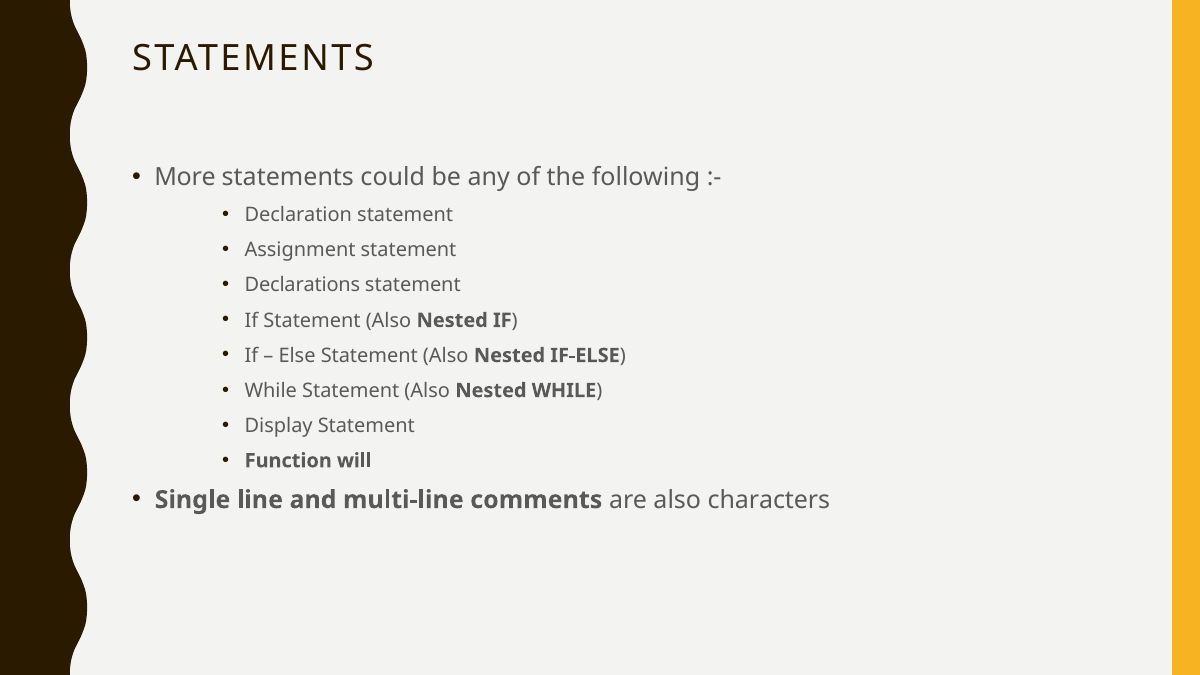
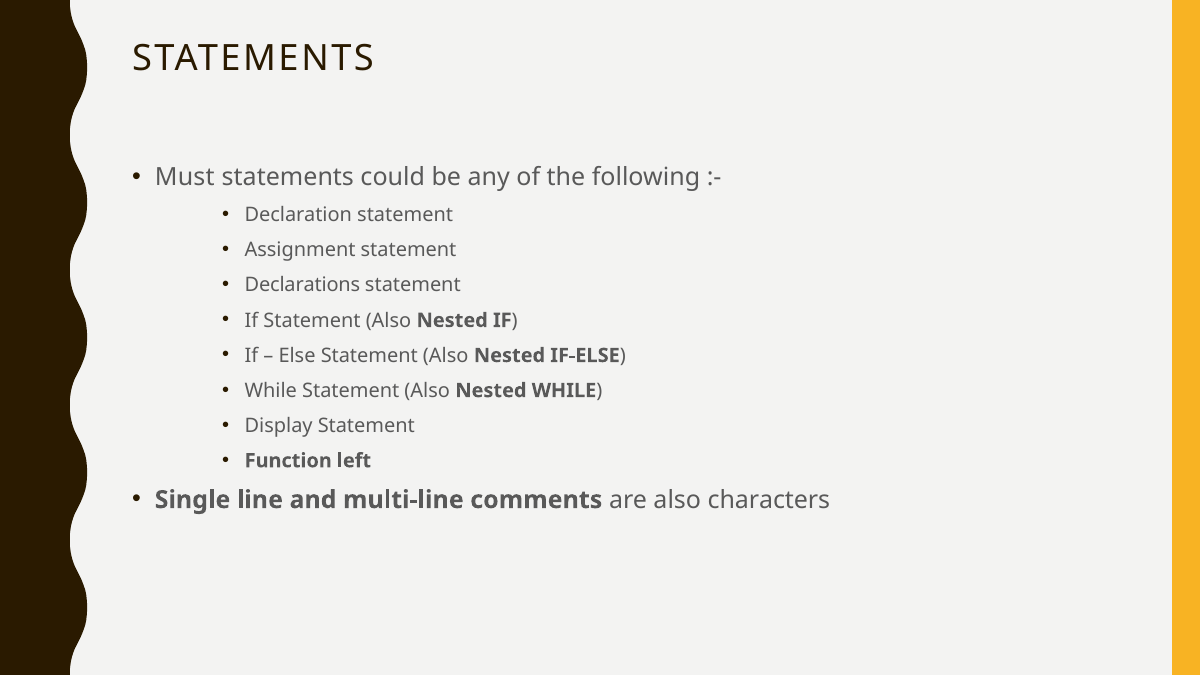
More: More -> Must
will: will -> left
